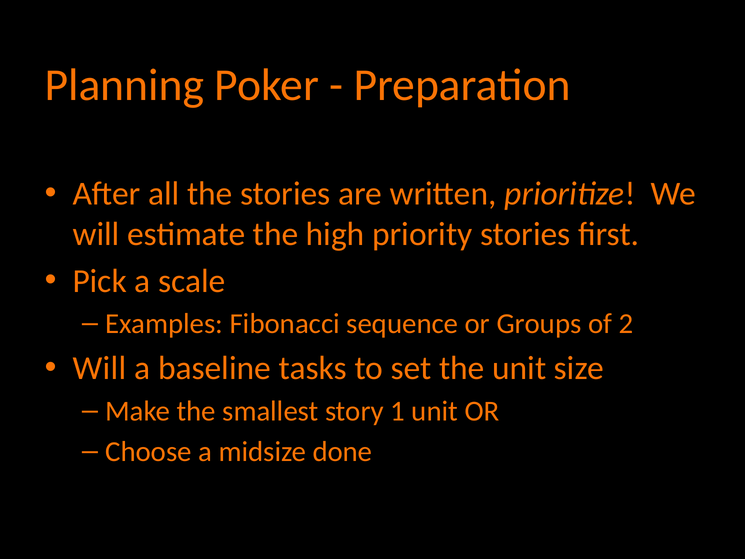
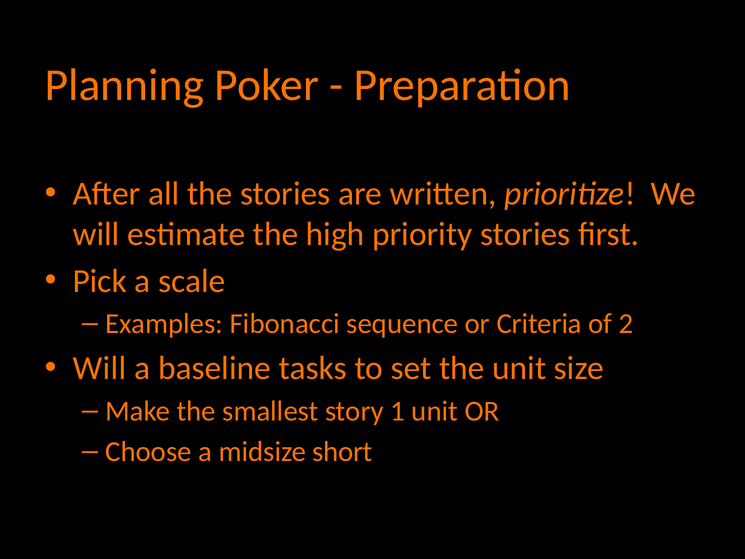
Groups: Groups -> Criteria
done: done -> short
